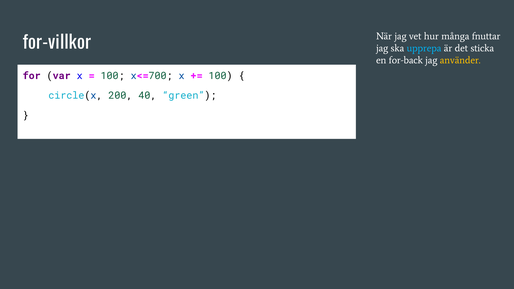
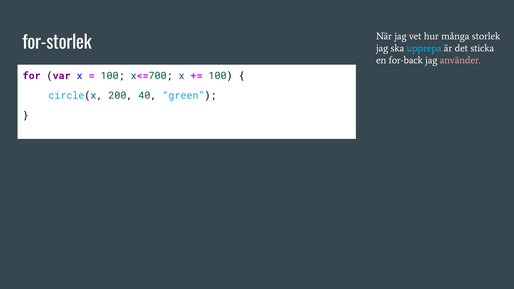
fnuttar: fnuttar -> storlek
for-villkor: for-villkor -> for-storlek
använder colour: yellow -> pink
